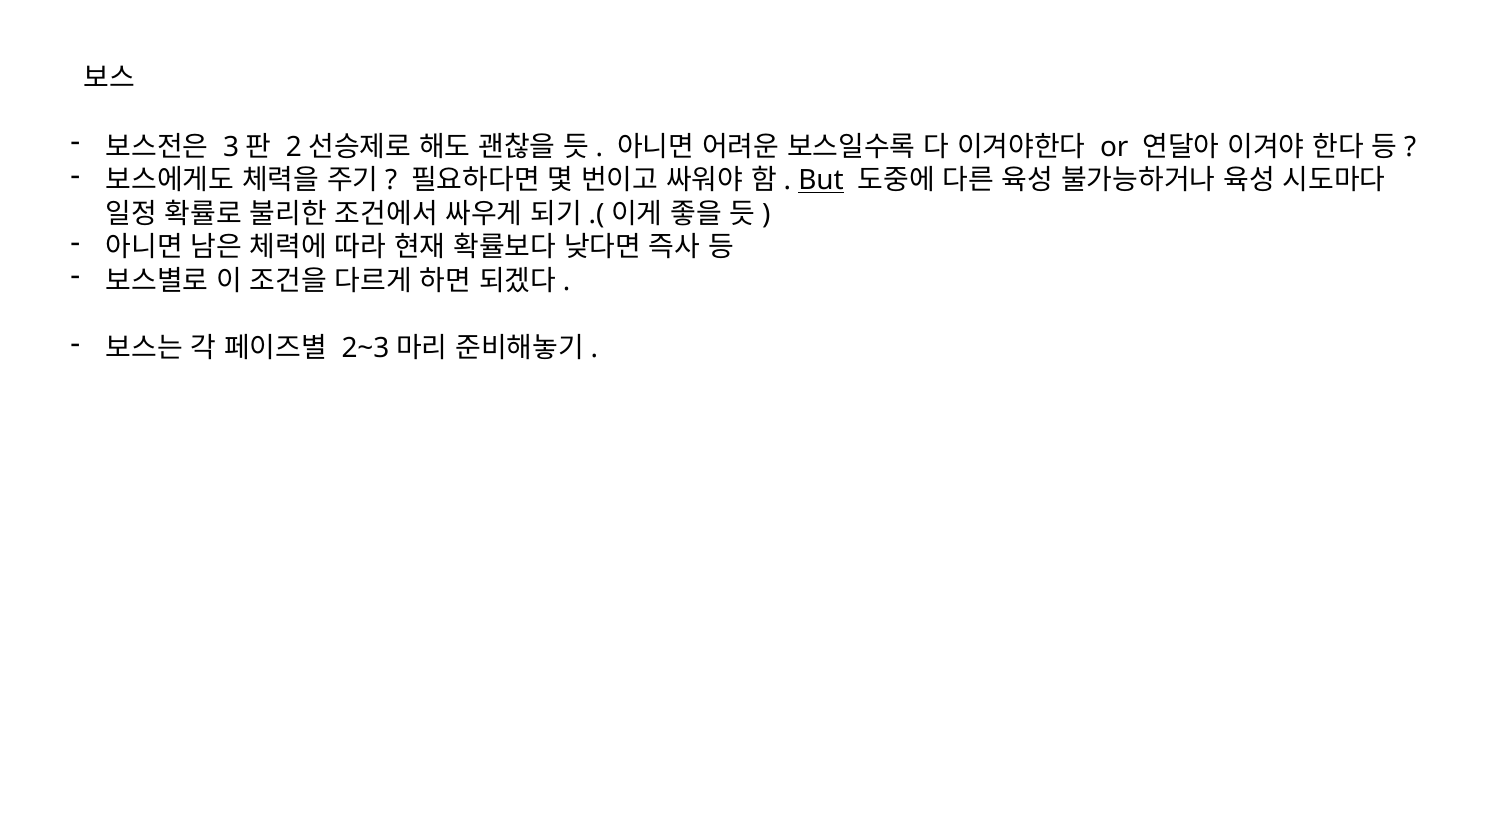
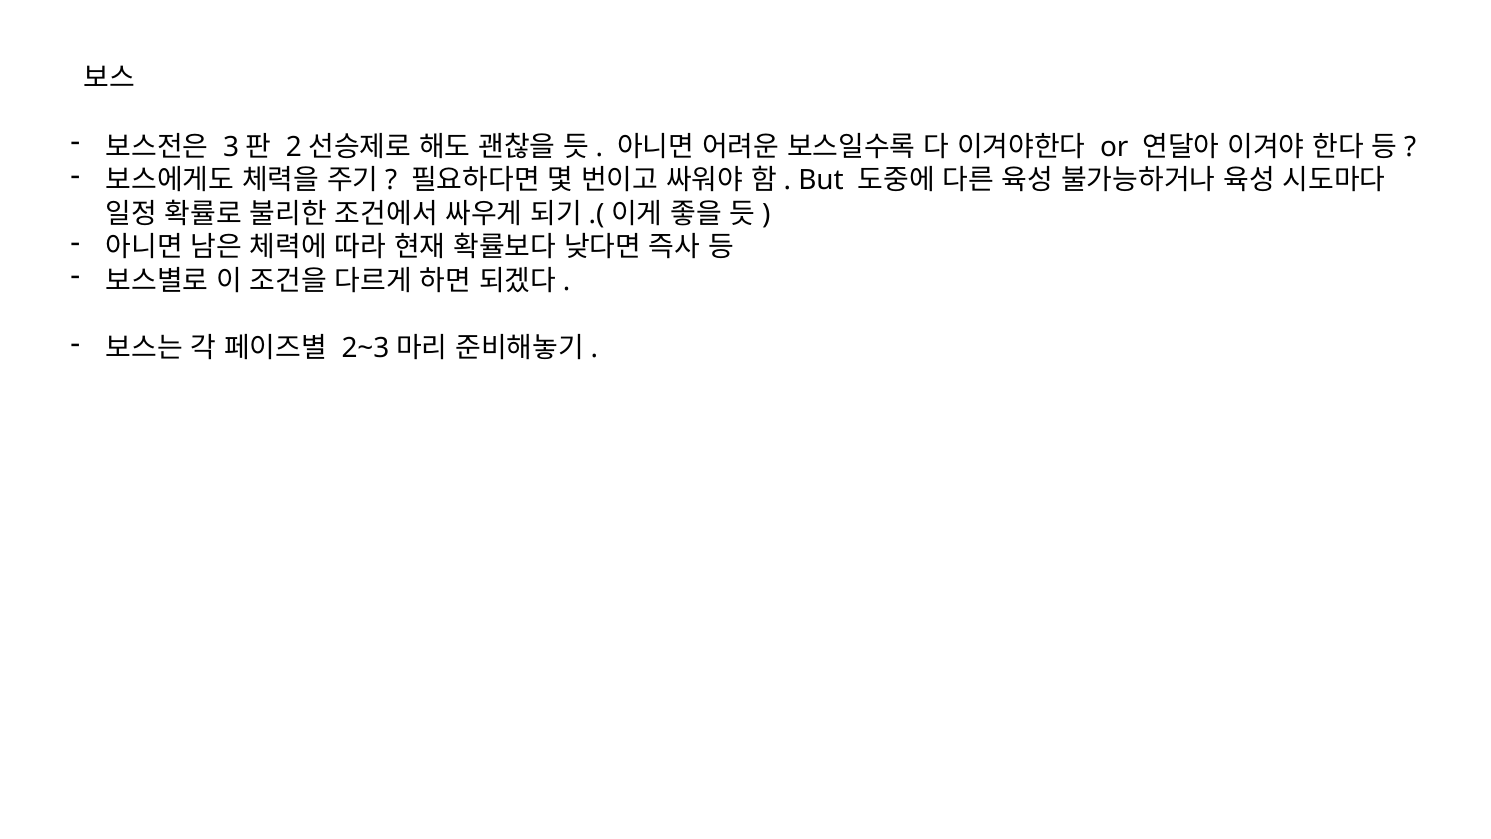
But underline: present -> none
